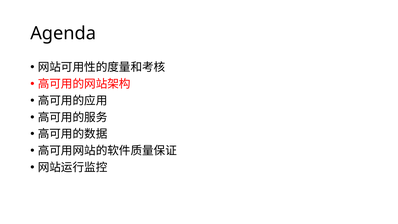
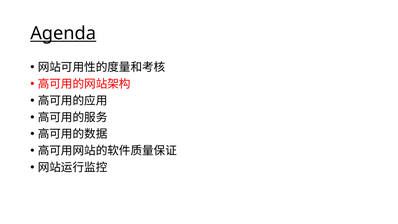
Agenda underline: none -> present
